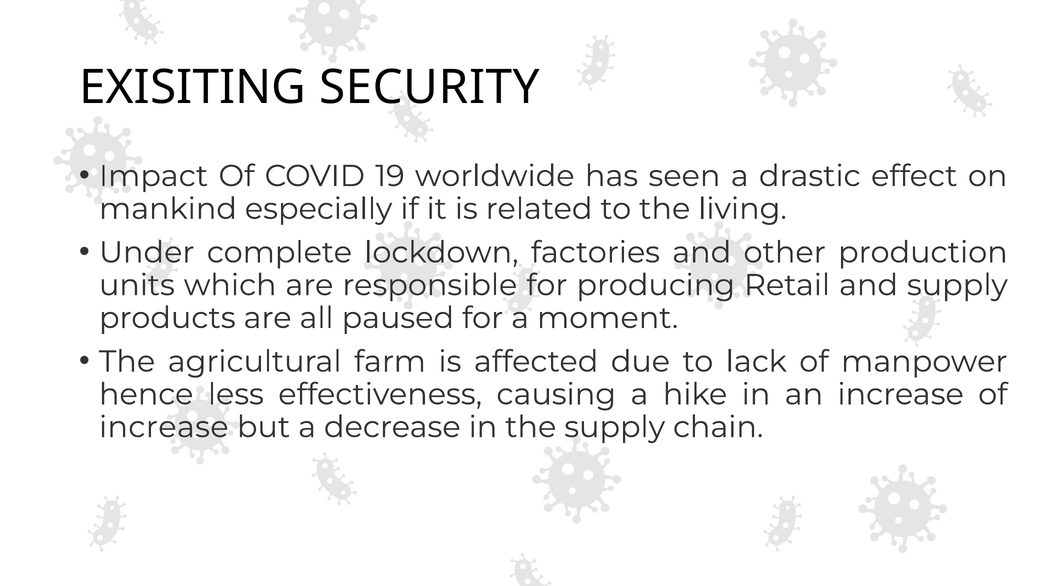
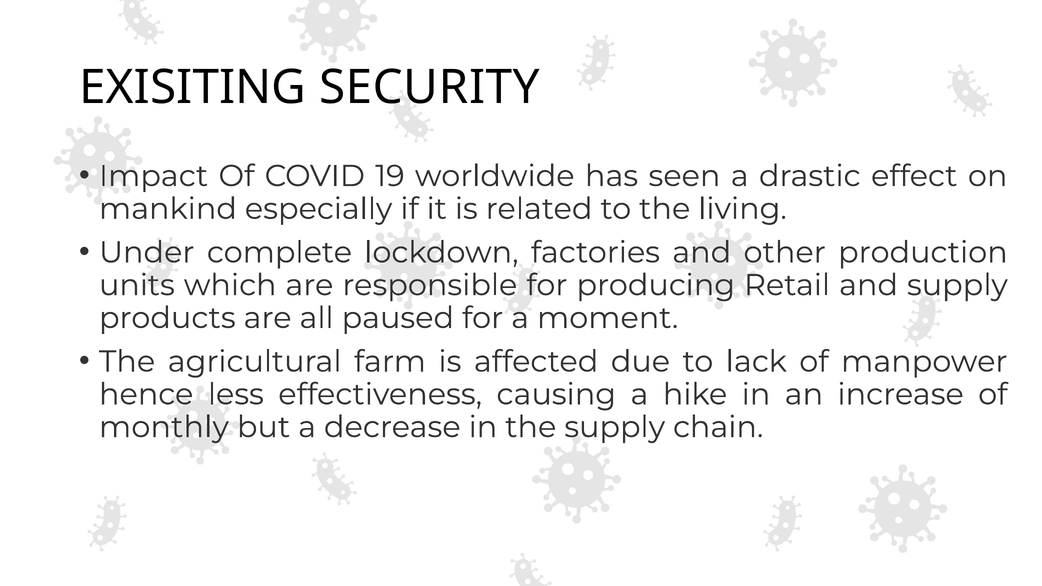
increase at (164, 427): increase -> monthly
